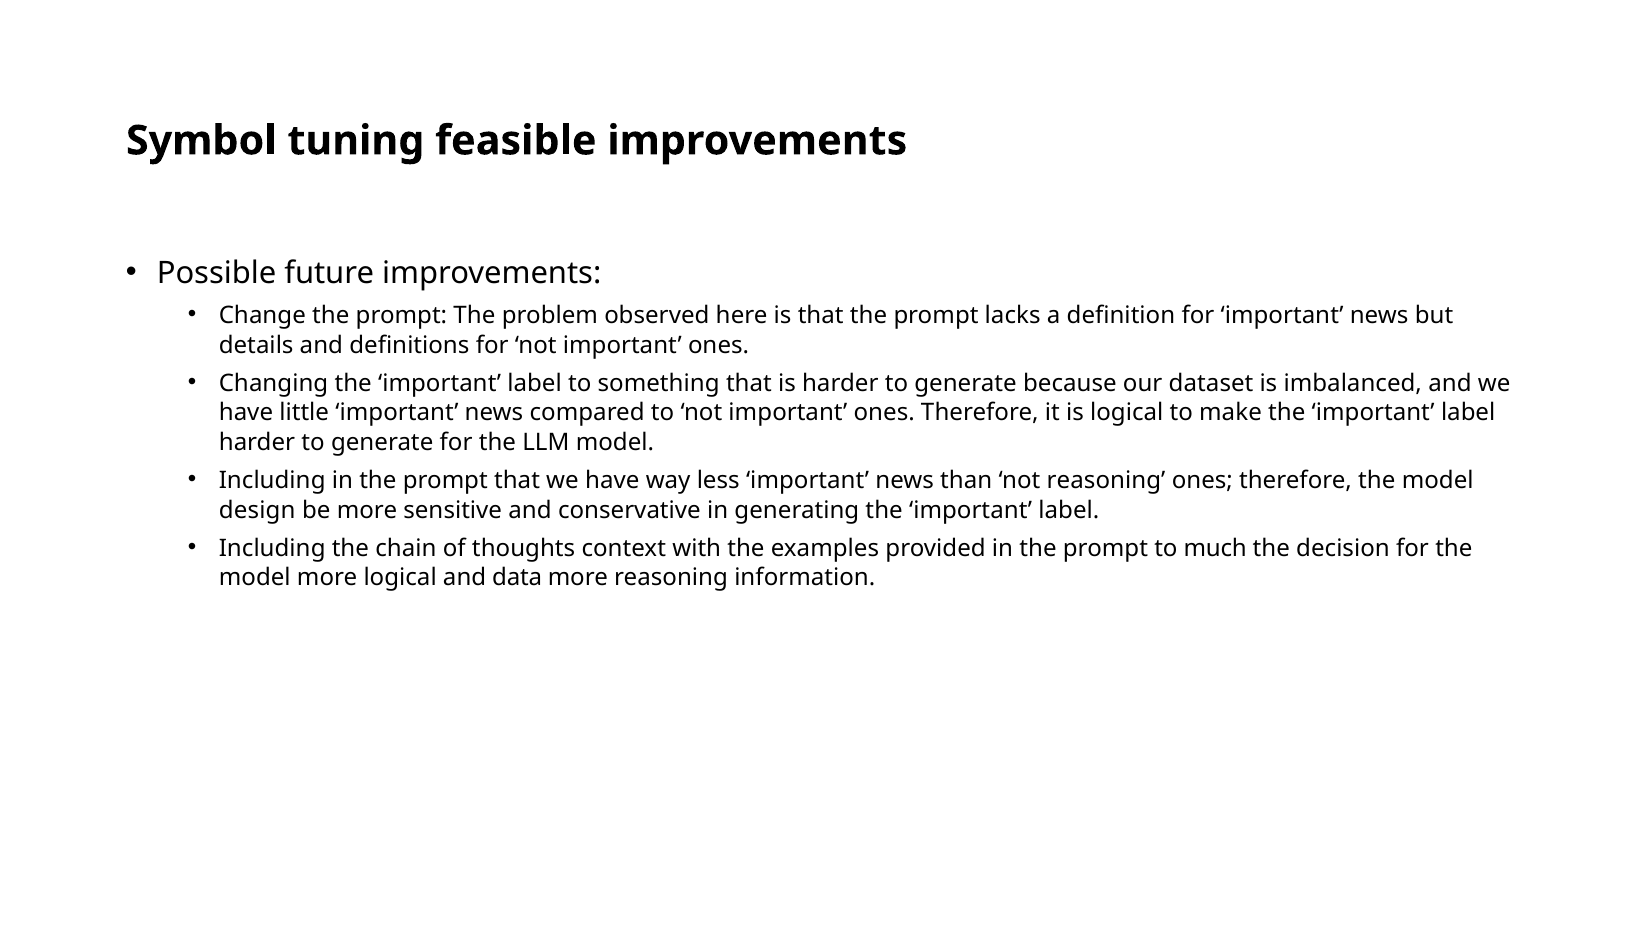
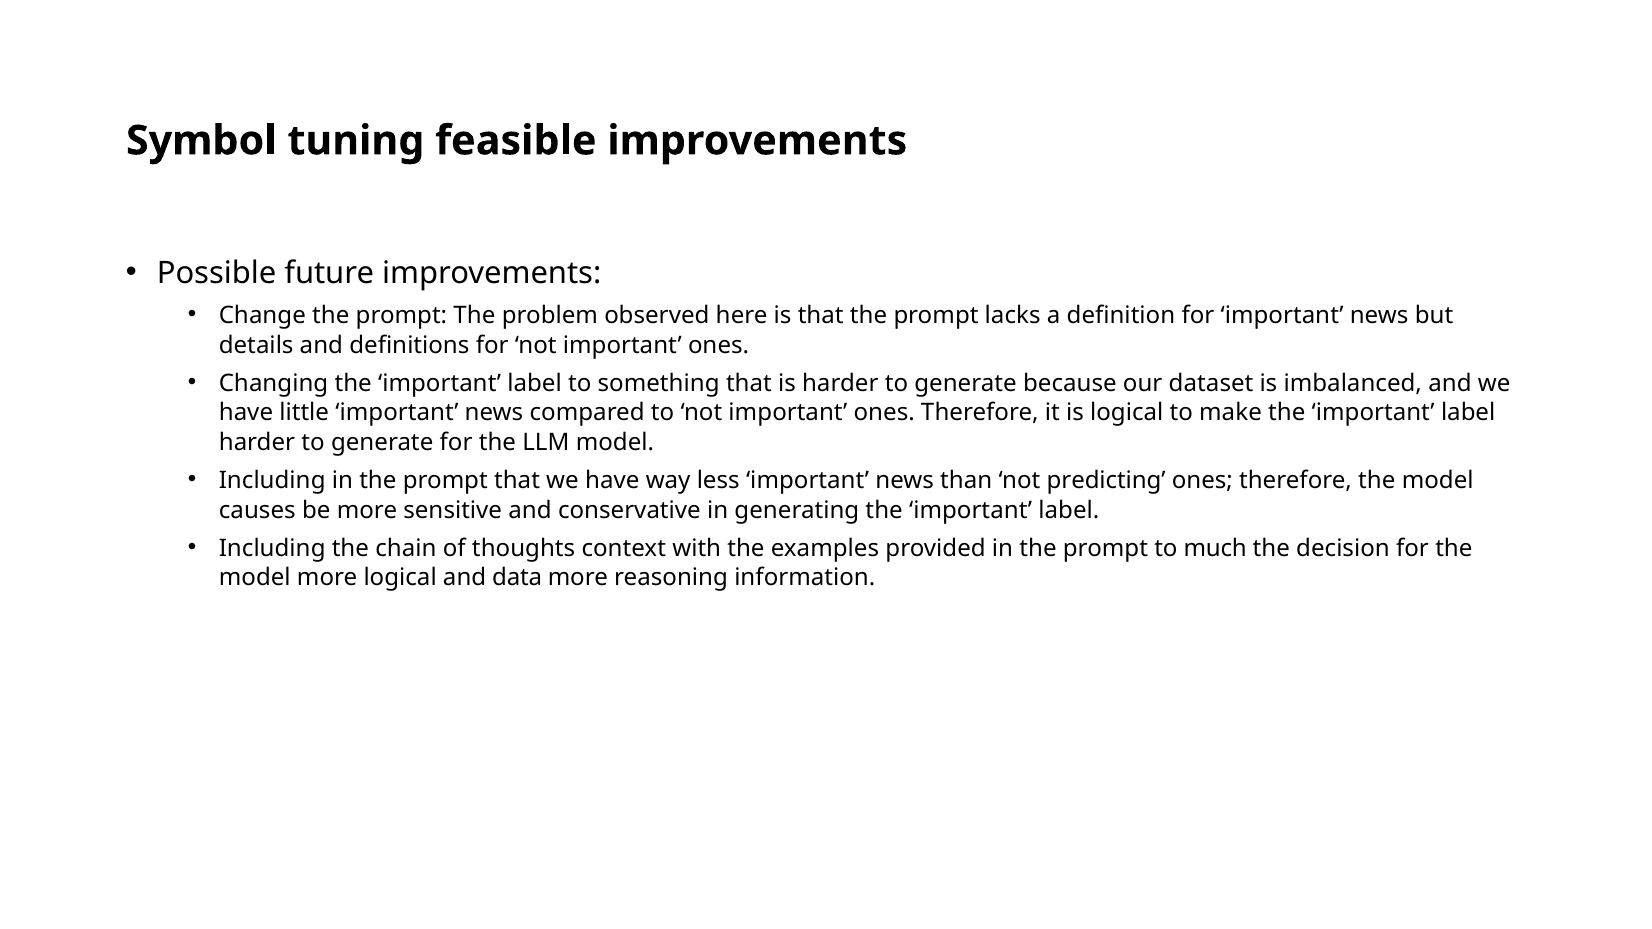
not reasoning: reasoning -> predicting
design: design -> causes
